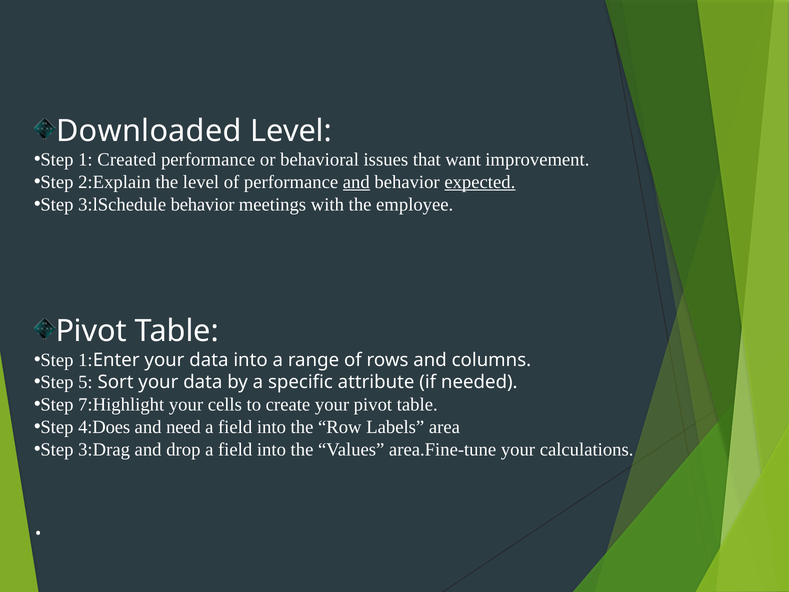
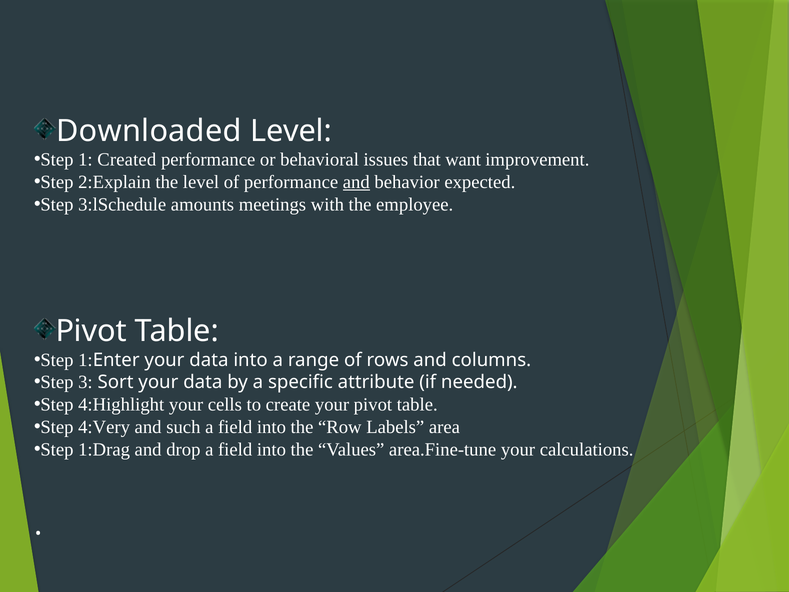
expected underline: present -> none
3:lSchedule behavior: behavior -> amounts
5: 5 -> 3
7:Highlight: 7:Highlight -> 4:Highlight
4:Does: 4:Does -> 4:Very
need: need -> such
3:Drag: 3:Drag -> 1:Drag
